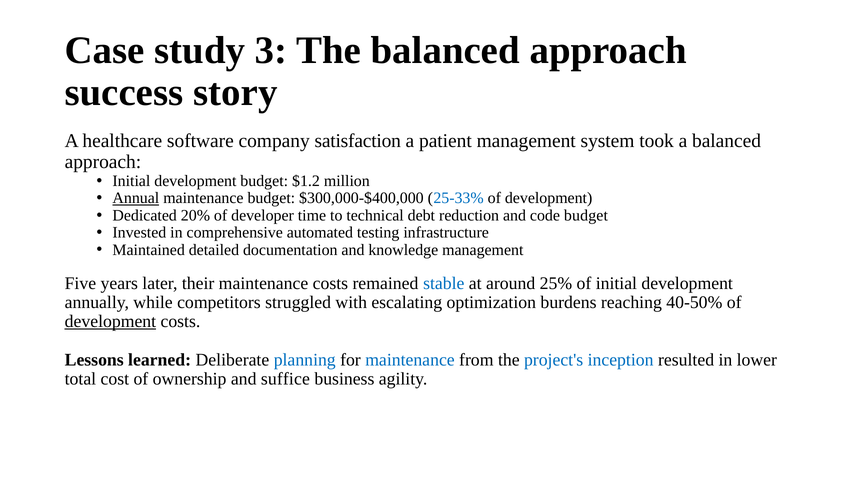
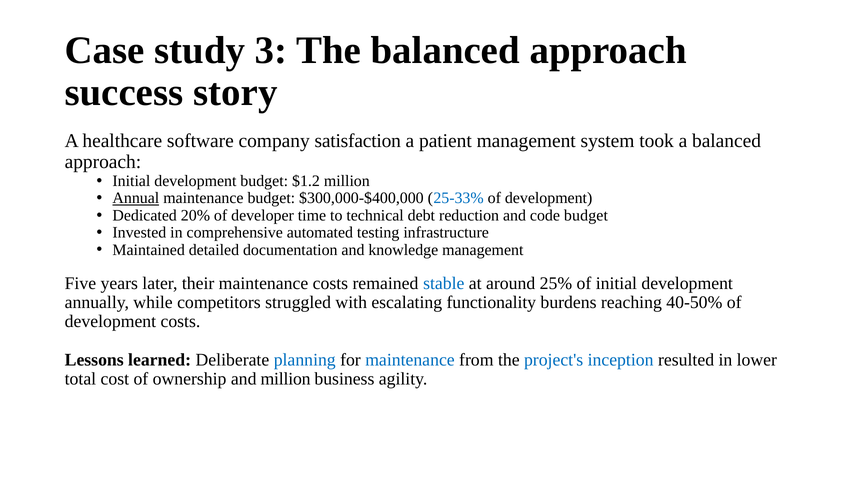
optimization: optimization -> functionality
development at (110, 321) underline: present -> none
and suffice: suffice -> million
